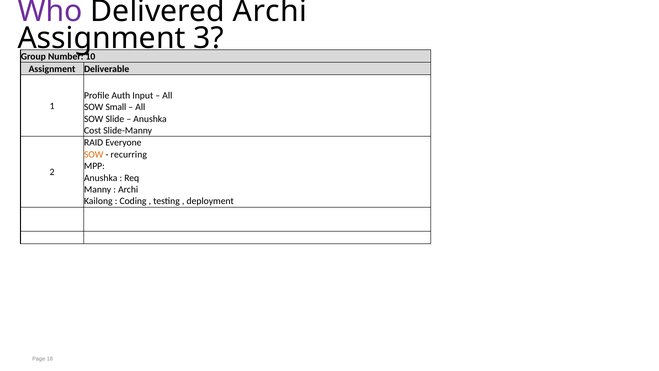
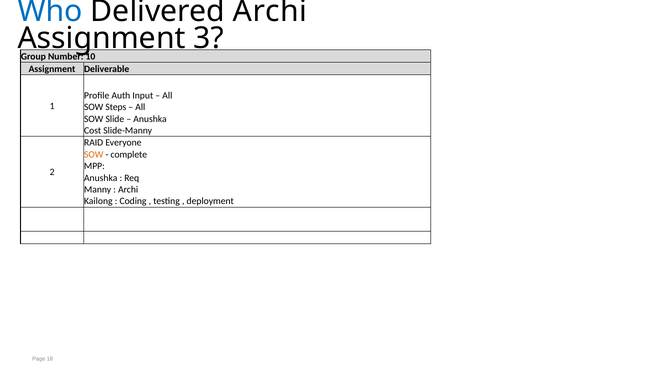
Who colour: purple -> blue
Small: Small -> Steps
recurring: recurring -> complete
